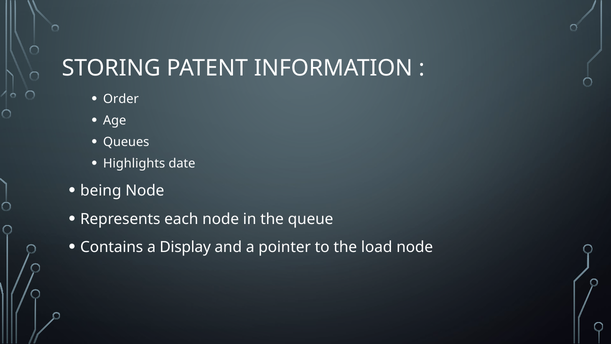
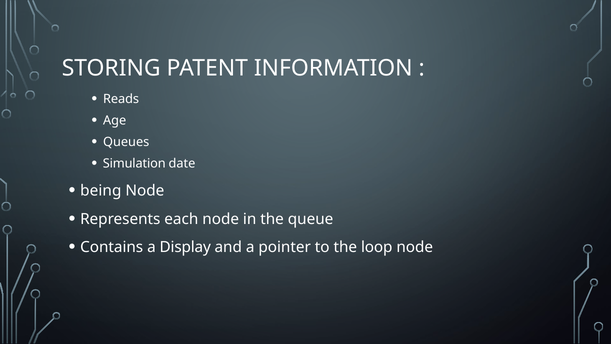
Order: Order -> Reads
Highlights: Highlights -> Simulation
load: load -> loop
